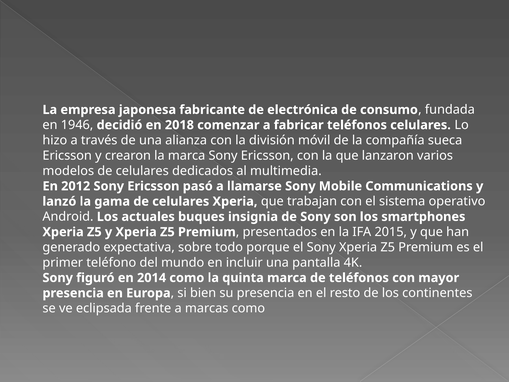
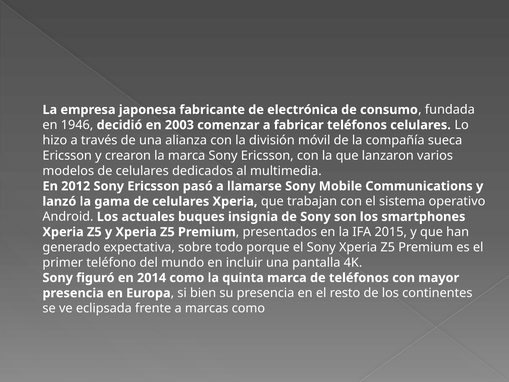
2018: 2018 -> 2003
